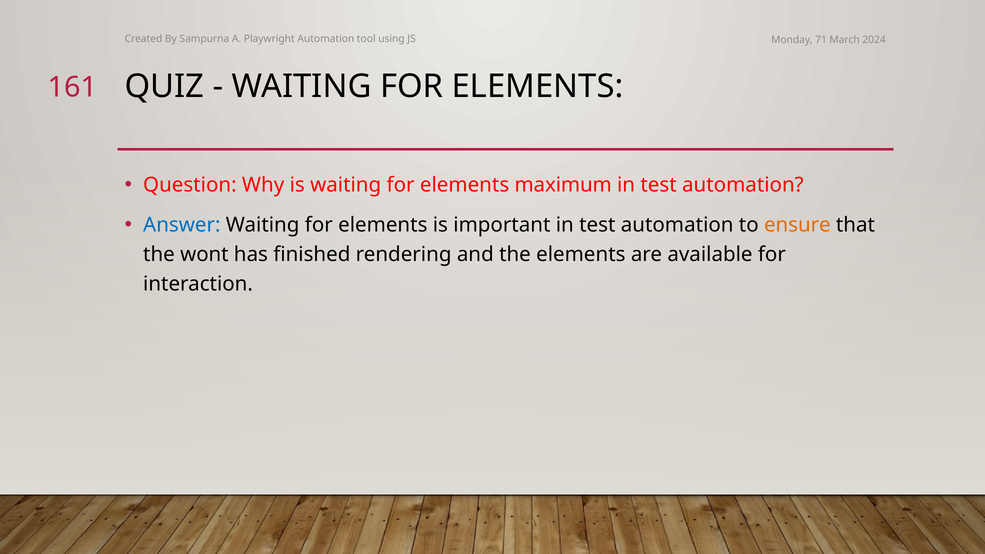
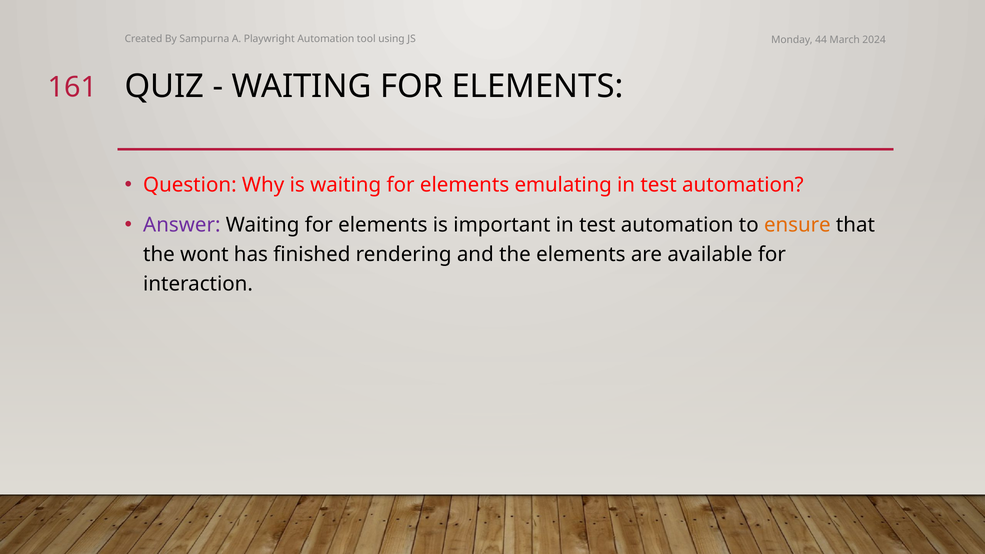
71: 71 -> 44
maximum: maximum -> emulating
Answer colour: blue -> purple
